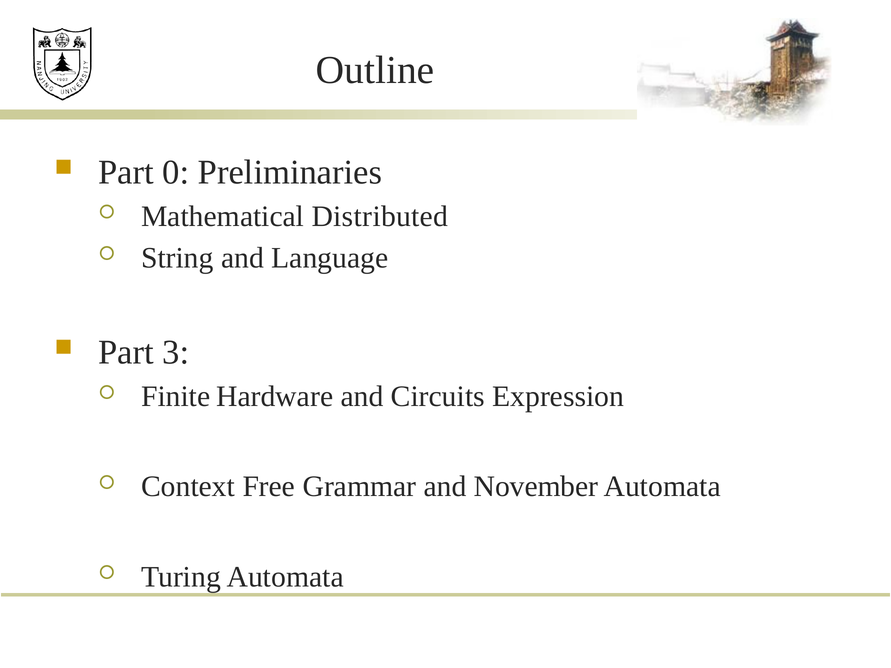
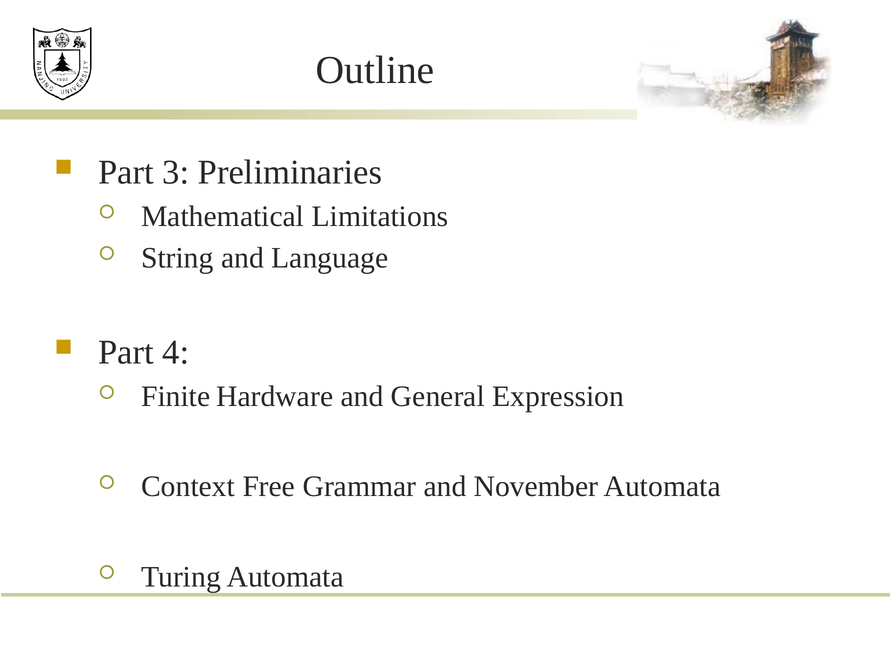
0: 0 -> 3
Distributed: Distributed -> Limitations
3: 3 -> 4
Circuits: Circuits -> General
